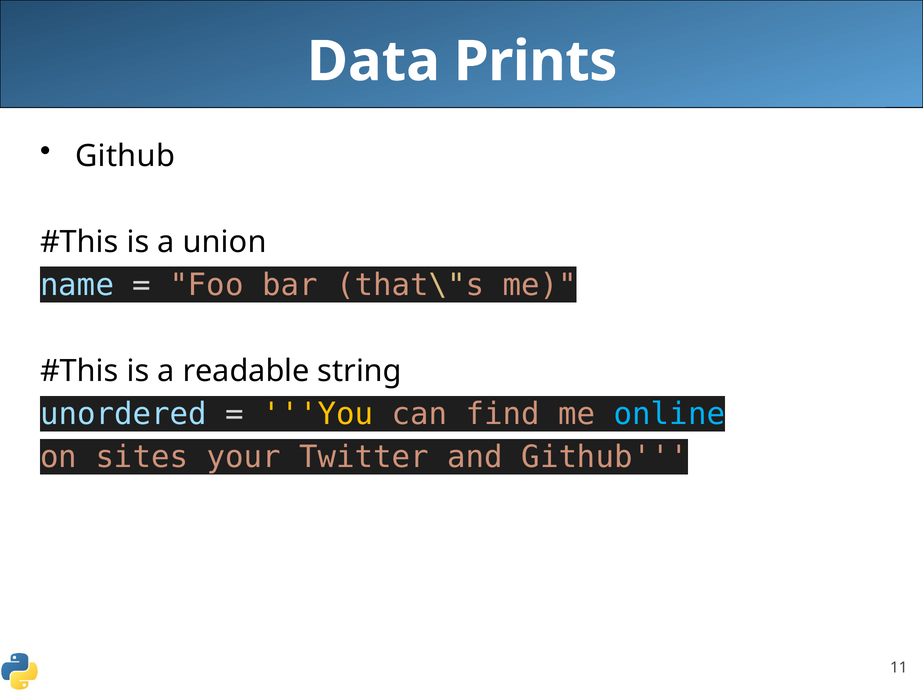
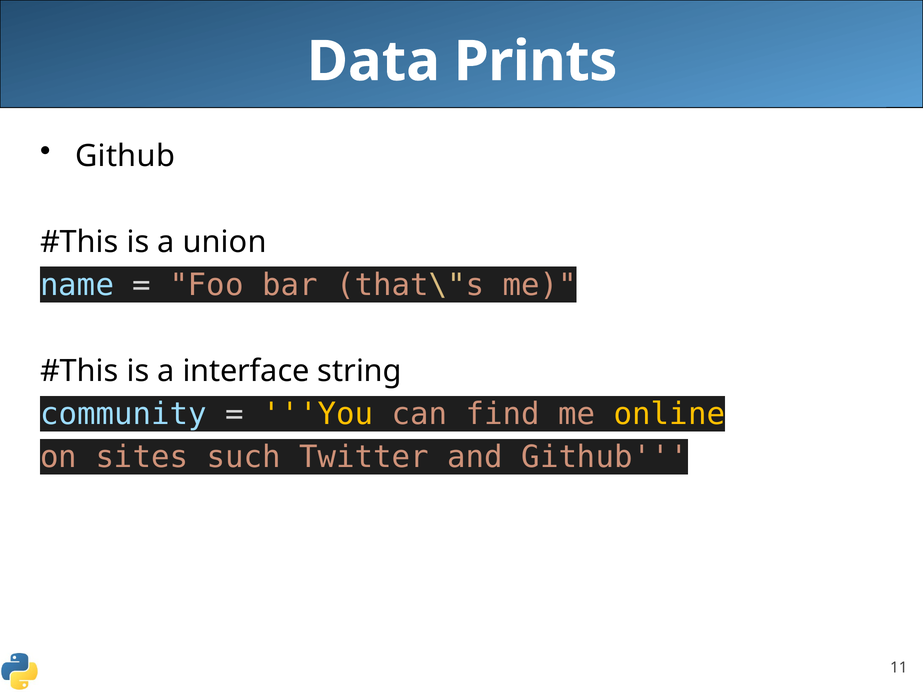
readable: readable -> interface
unordered: unordered -> community
online colour: light blue -> yellow
your: your -> such
